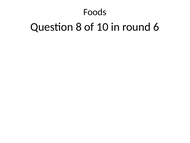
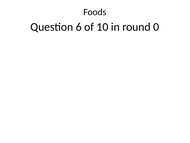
8: 8 -> 6
6: 6 -> 0
